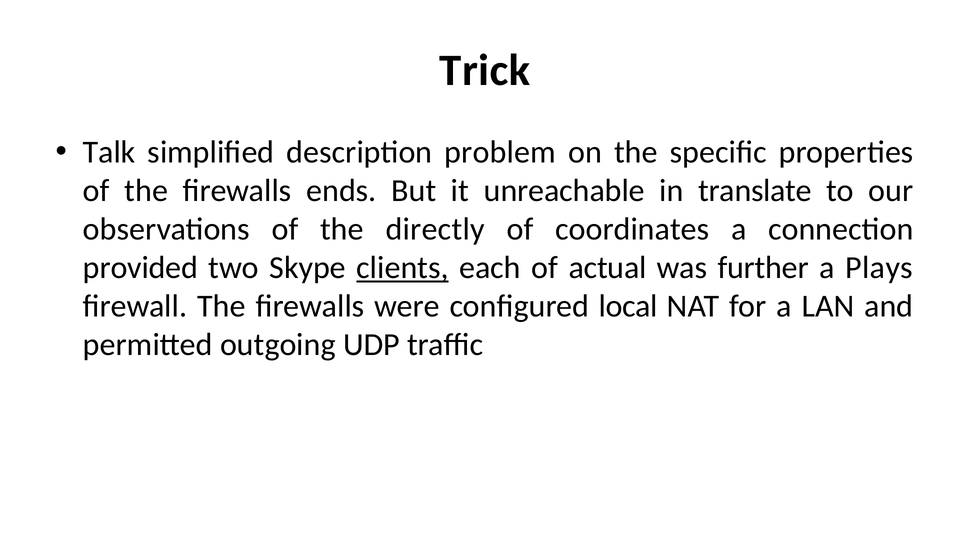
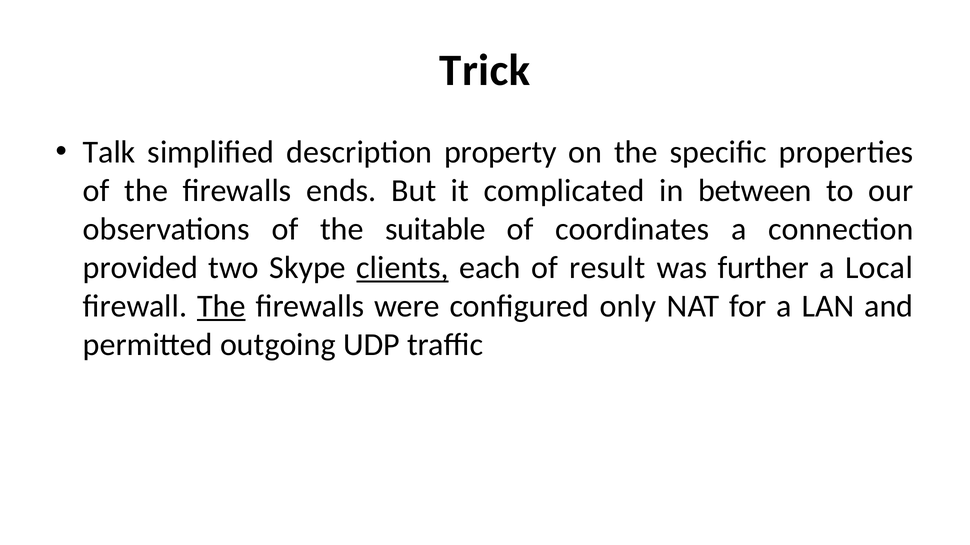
problem: problem -> property
unreachable: unreachable -> complicated
translate: translate -> between
directly: directly -> suitable
actual: actual -> result
Plays: Plays -> Local
The at (221, 306) underline: none -> present
local: local -> only
